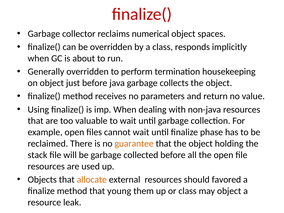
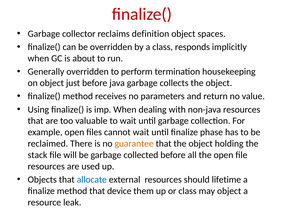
numerical: numerical -> definition
allocate colour: orange -> blue
favored: favored -> lifetime
young: young -> device
